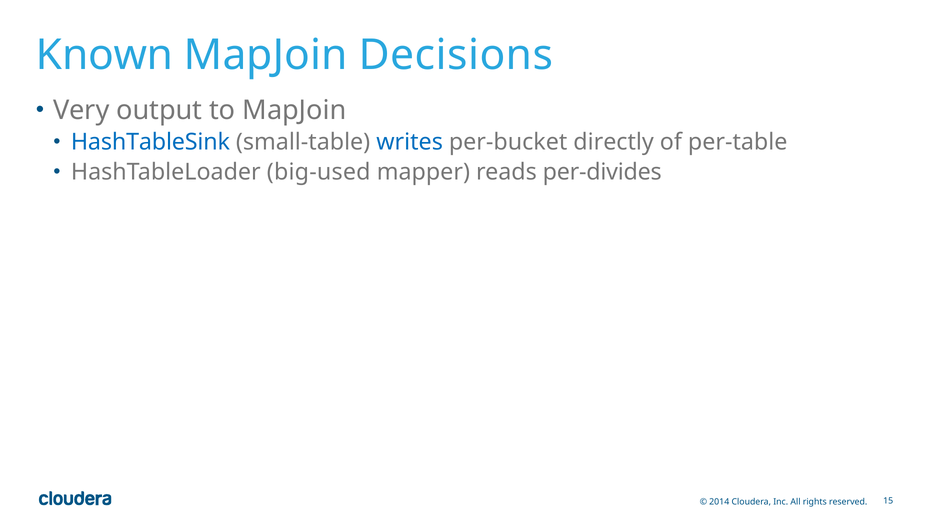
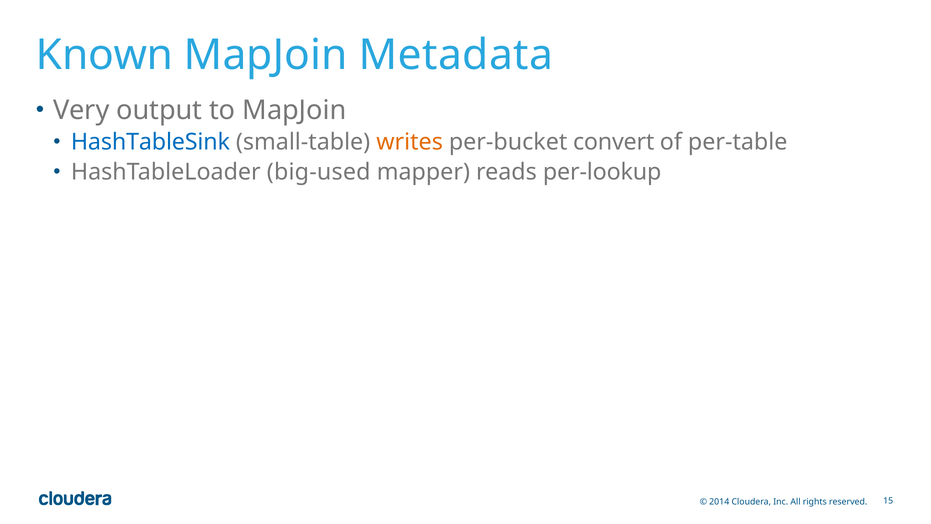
Decisions: Decisions -> Metadata
writes colour: blue -> orange
directly: directly -> convert
per-divides: per-divides -> per-lookup
